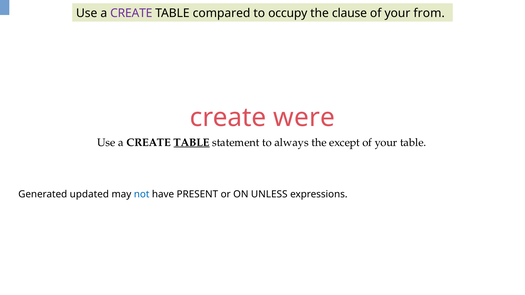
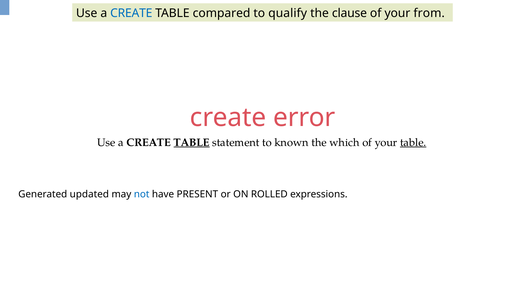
CREATE at (131, 13) colour: purple -> blue
occupy: occupy -> qualify
were: were -> error
always: always -> known
except: except -> which
table at (413, 143) underline: none -> present
UNLESS: UNLESS -> ROLLED
